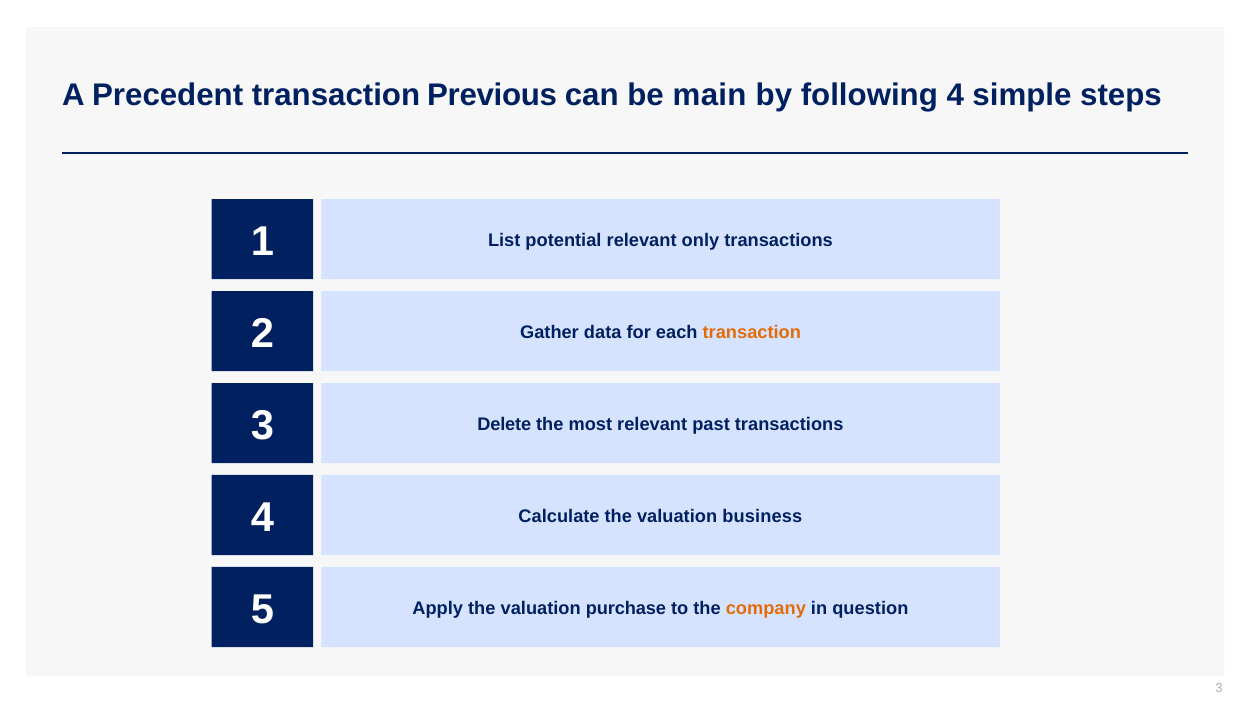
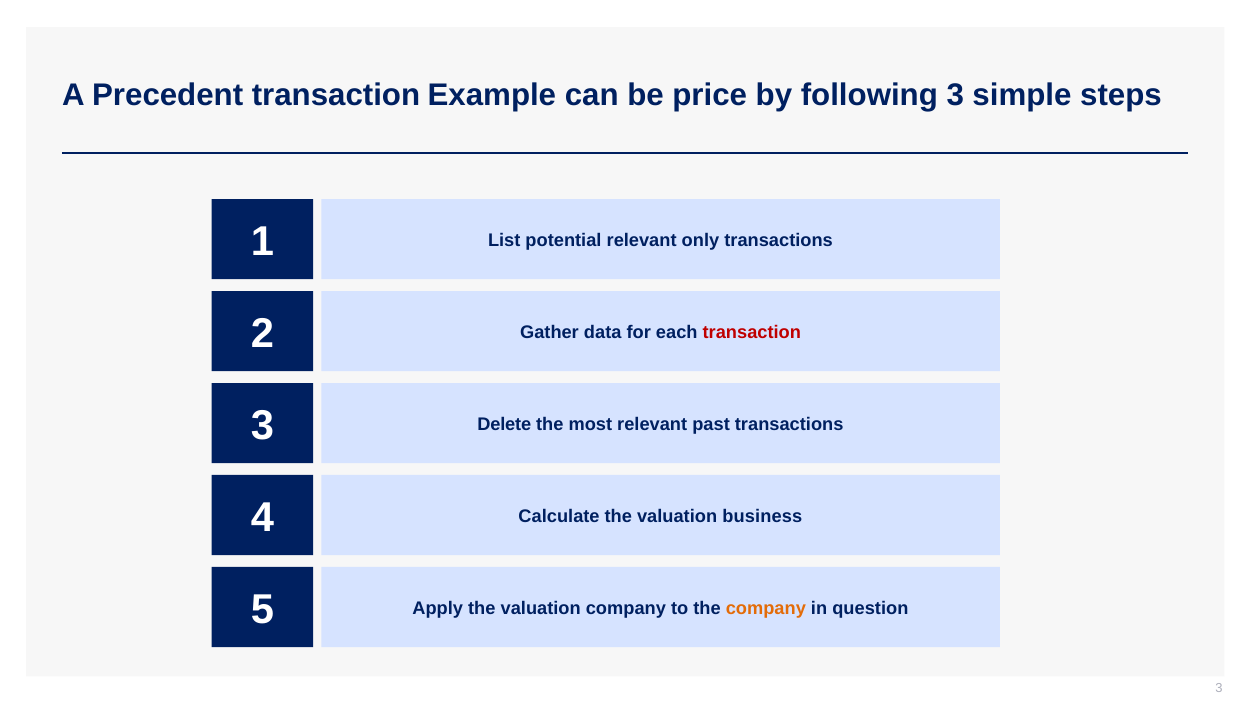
Previous: Previous -> Example
main: main -> price
following 4: 4 -> 3
transaction at (752, 332) colour: orange -> red
valuation purchase: purchase -> company
